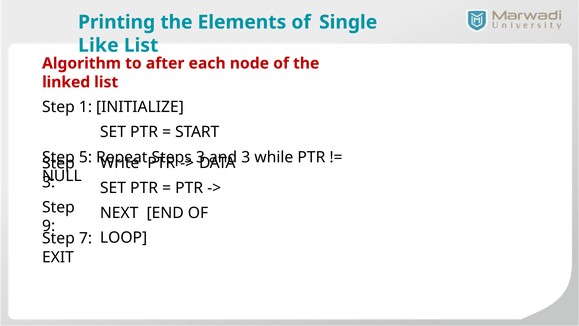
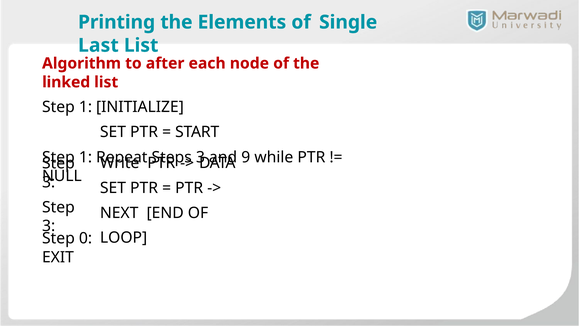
Like: Like -> Last
5 at (85, 157): 5 -> 1
3 at (246, 157): 3 -> 9
9 at (49, 226): 9 -> 3
7: 7 -> 0
